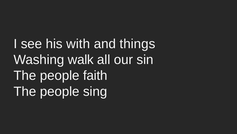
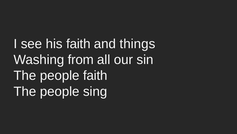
his with: with -> faith
walk: walk -> from
